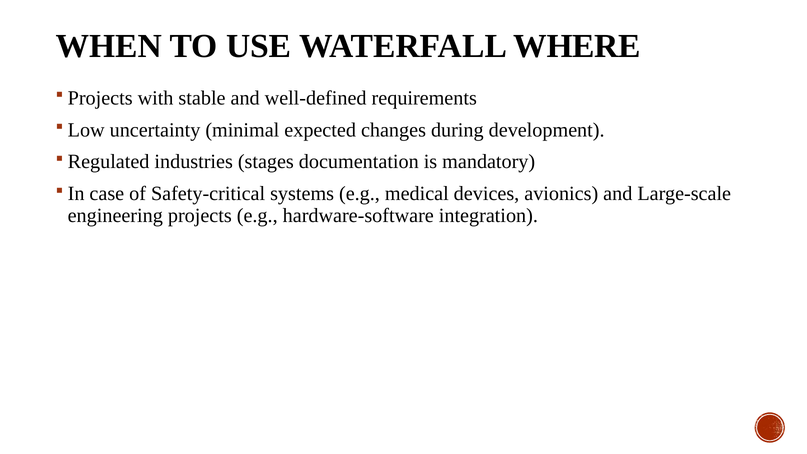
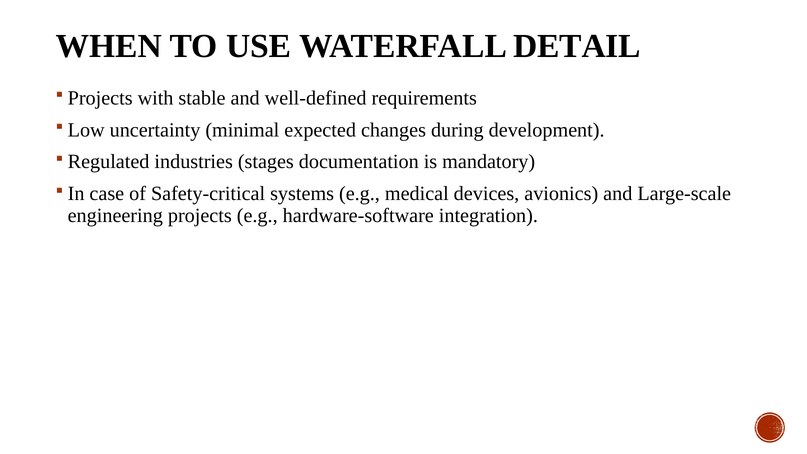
WHERE: WHERE -> DETAIL
